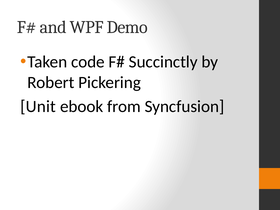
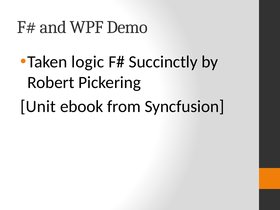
code: code -> logic
